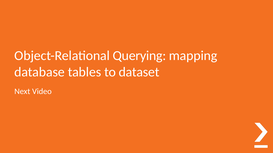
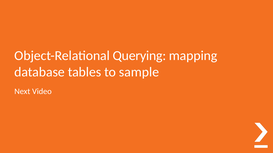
dataset: dataset -> sample
